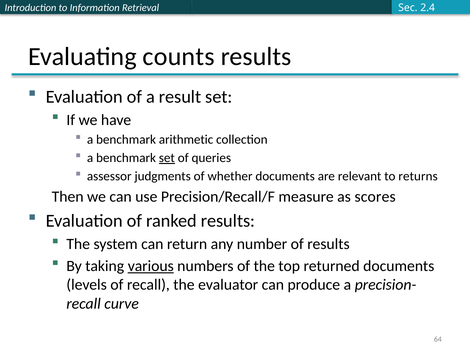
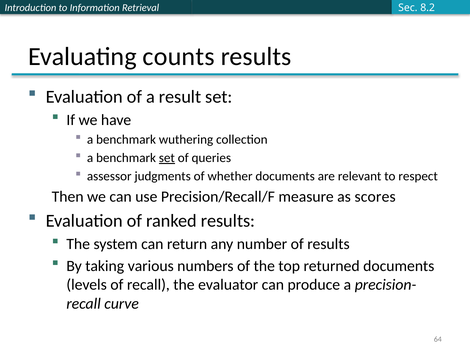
2.4: 2.4 -> 8.2
arithmetic: arithmetic -> wuthering
returns: returns -> respect
various underline: present -> none
